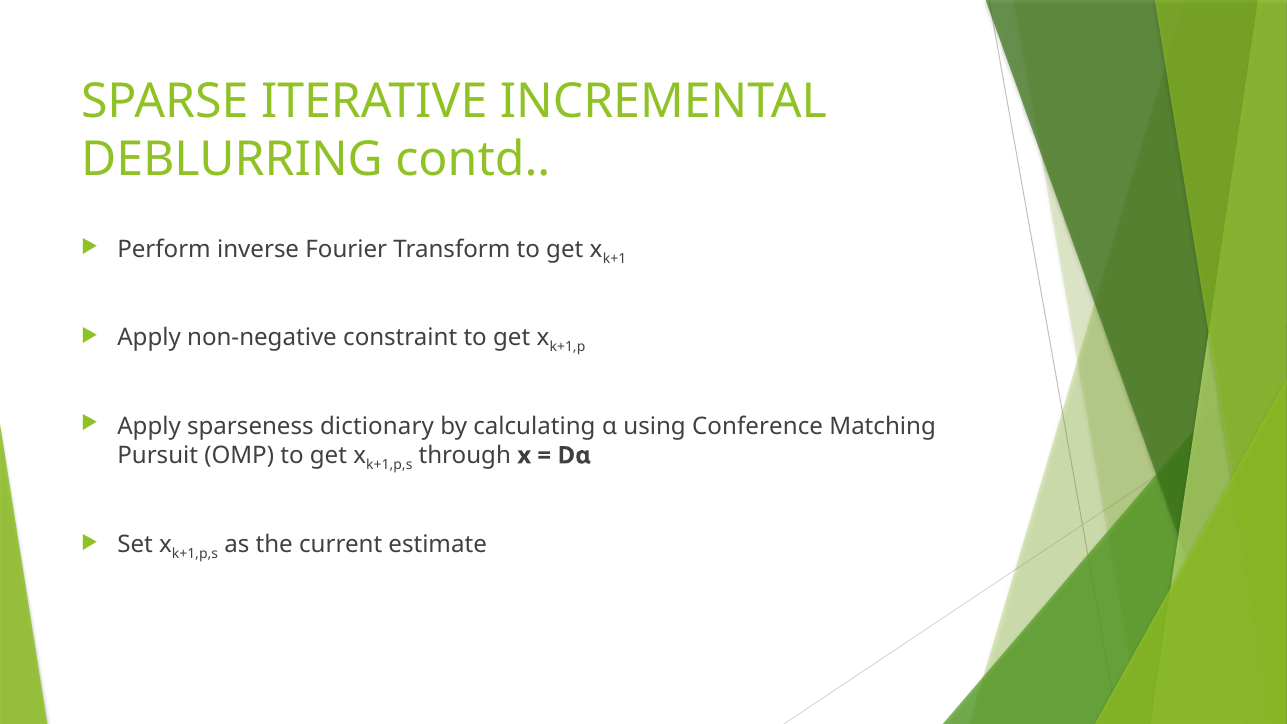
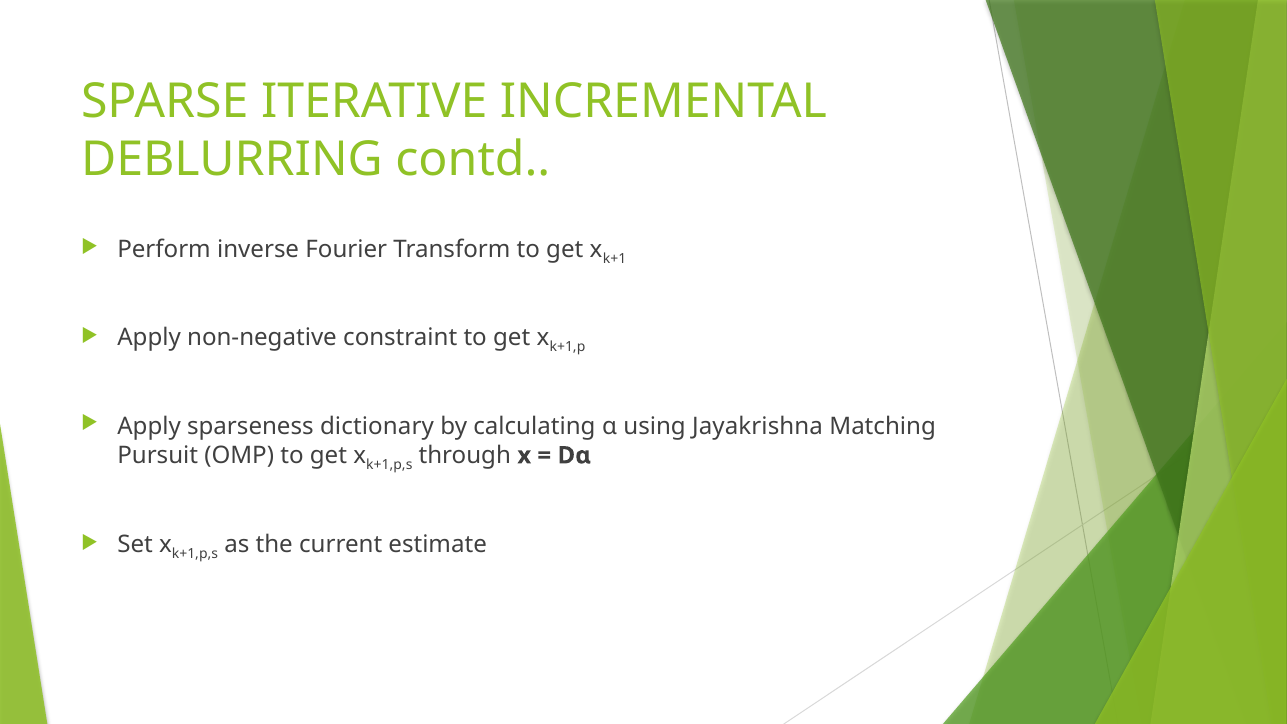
Conference: Conference -> Jayakrishna
